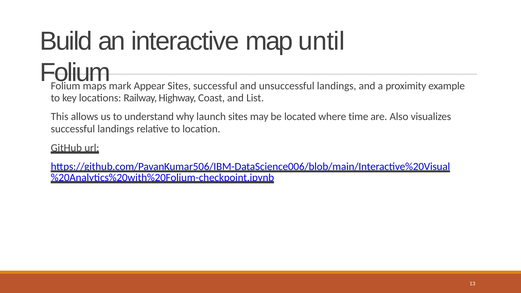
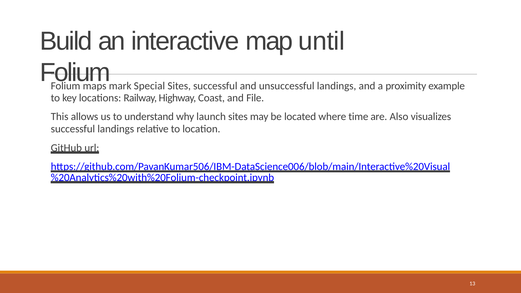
Appear: Appear -> Special
List: List -> File
